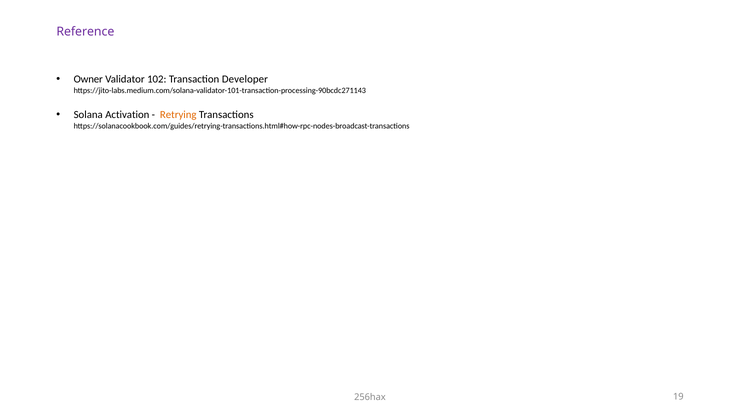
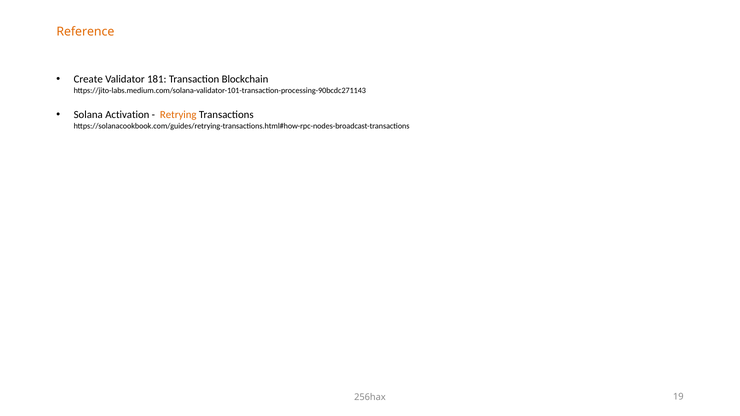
Reference colour: purple -> orange
Owner: Owner -> Create
102: 102 -> 181
Developer: Developer -> Blockchain
